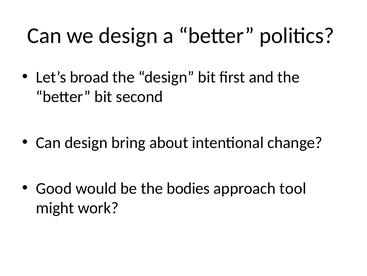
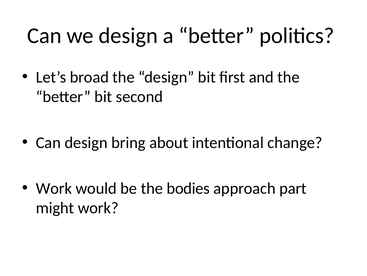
Good at (54, 188): Good -> Work
tool: tool -> part
